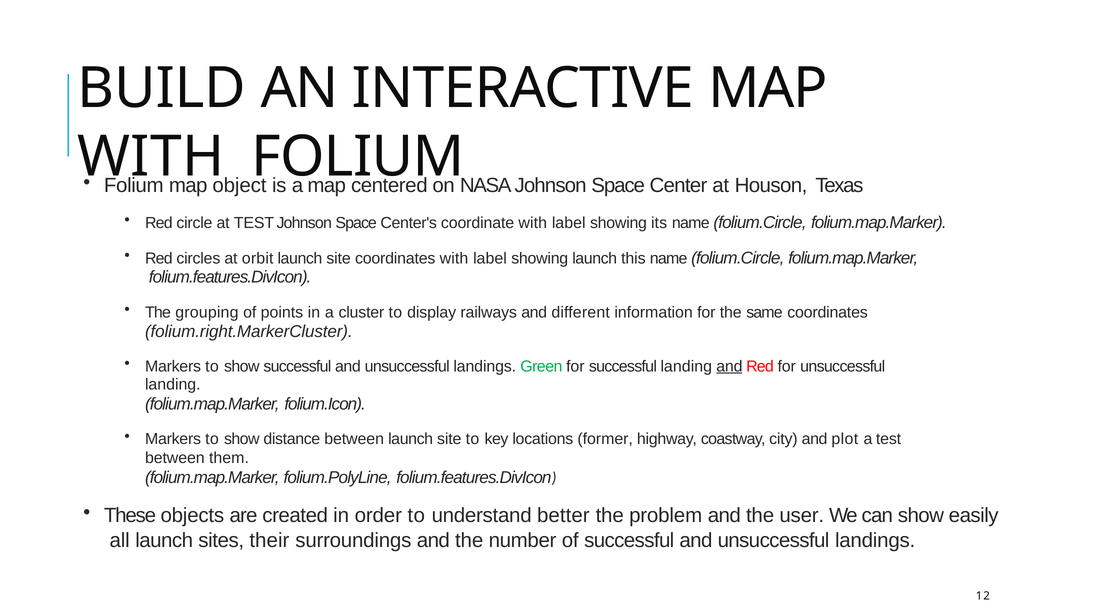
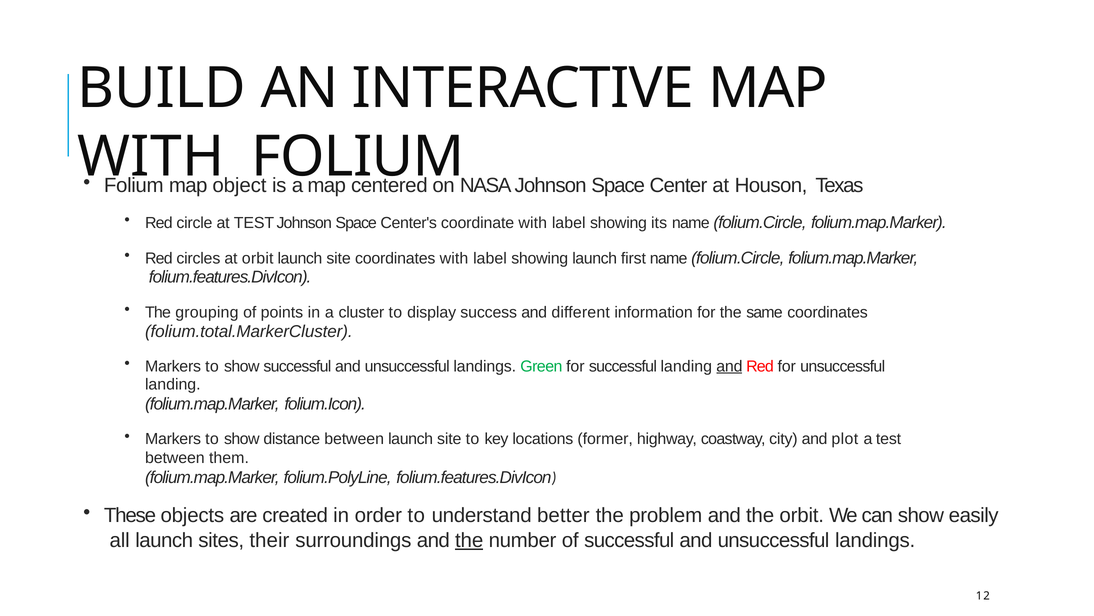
this: this -> first
railways: railways -> success
folium.right.MarkerCluster: folium.right.MarkerCluster -> folium.total.MarkerCluster
the user: user -> orbit
the at (469, 540) underline: none -> present
